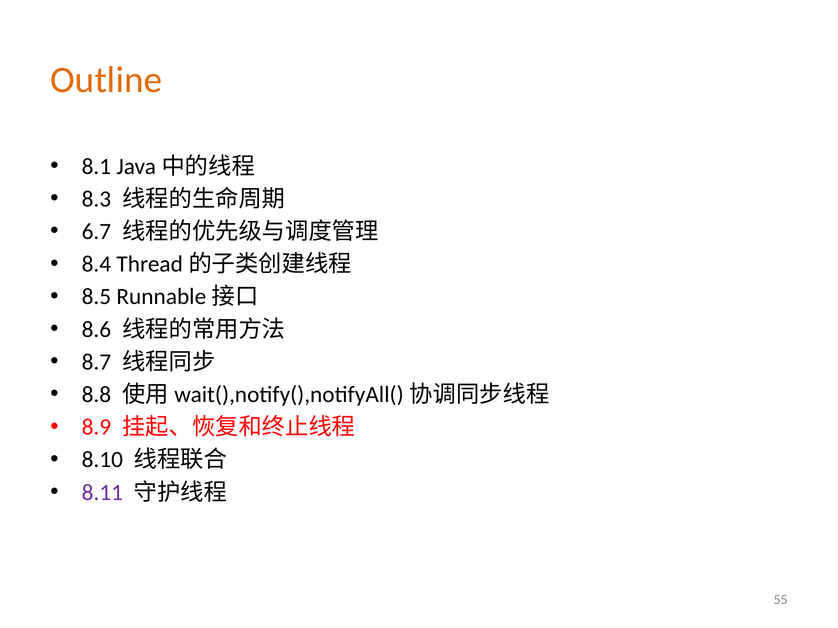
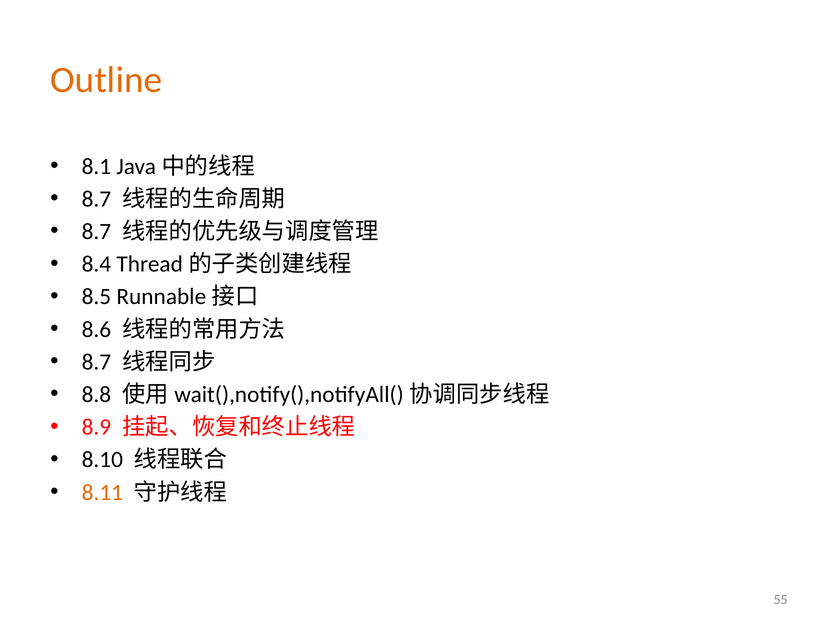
8.3 at (96, 199): 8.3 -> 8.7
6.7 at (96, 232): 6.7 -> 8.7
8.11 colour: purple -> orange
